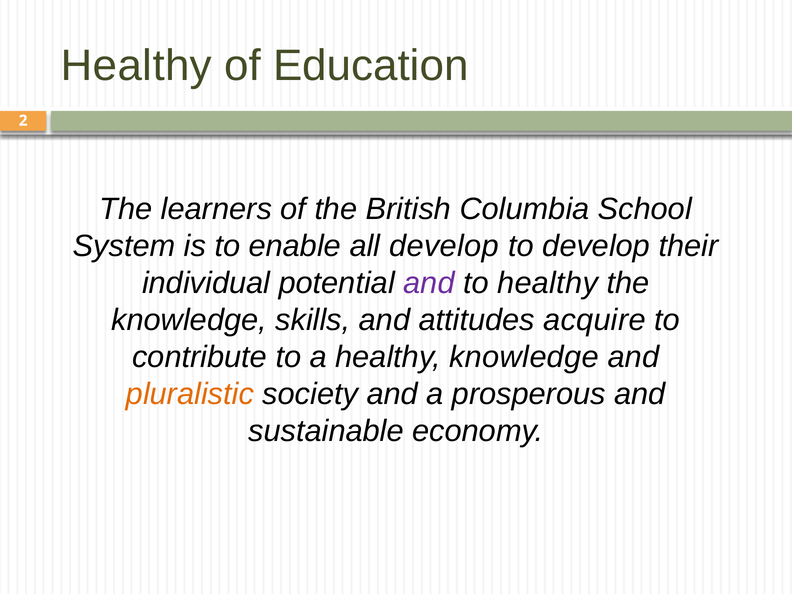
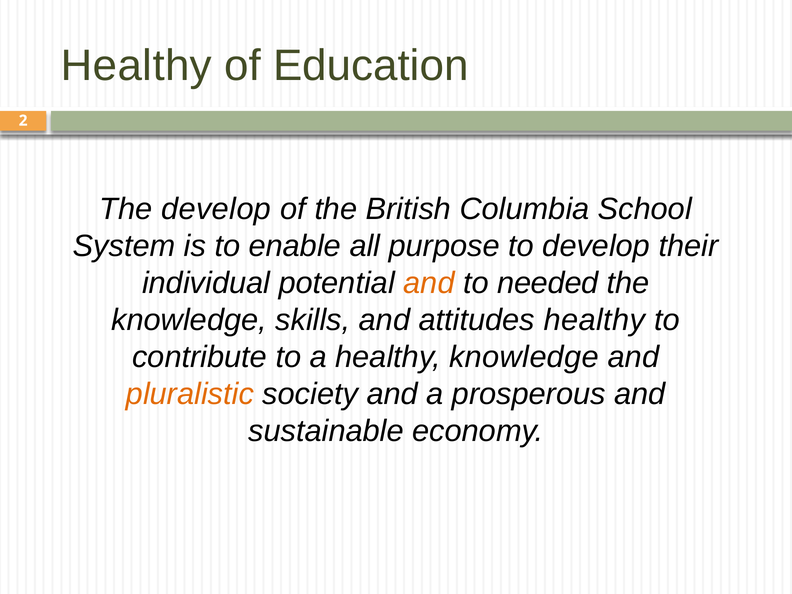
The learners: learners -> develop
all develop: develop -> purpose
and at (429, 283) colour: purple -> orange
to healthy: healthy -> needed
attitudes acquire: acquire -> healthy
